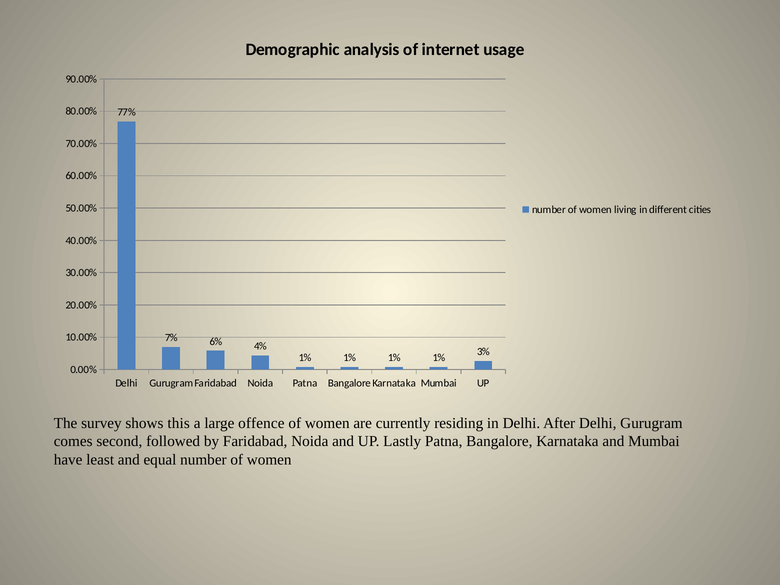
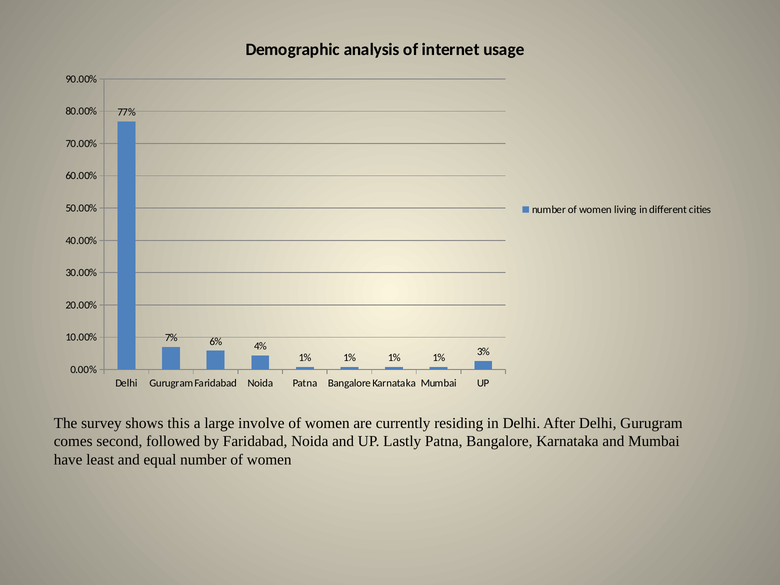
offence: offence -> involve
